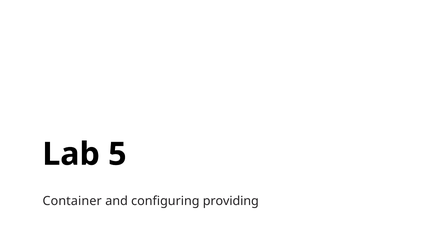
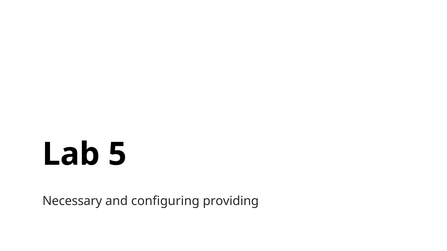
Container: Container -> Necessary
